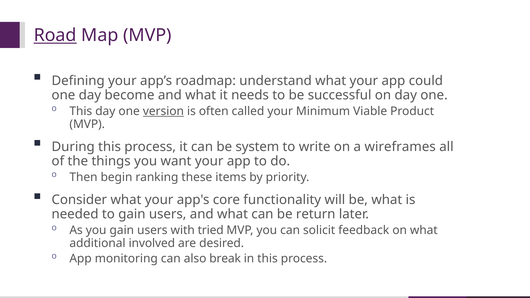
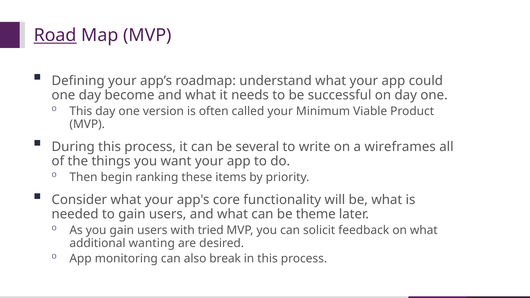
version underline: present -> none
system: system -> several
return: return -> theme
involved: involved -> wanting
